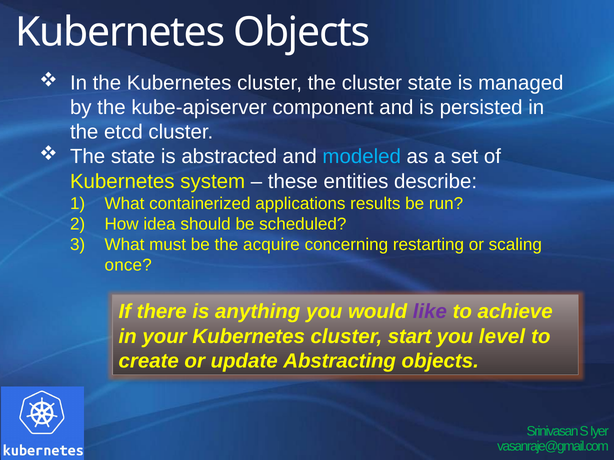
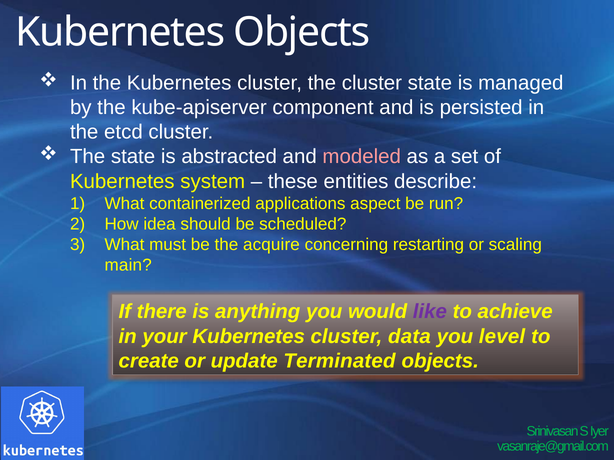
modeled colour: light blue -> pink
results: results -> aspect
once: once -> main
start: start -> data
Abstracting: Abstracting -> Terminated
